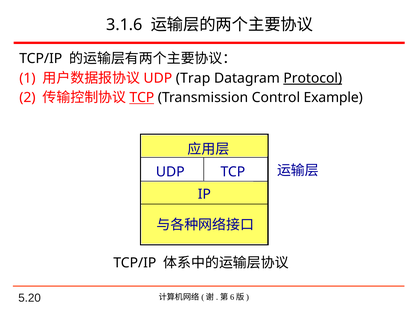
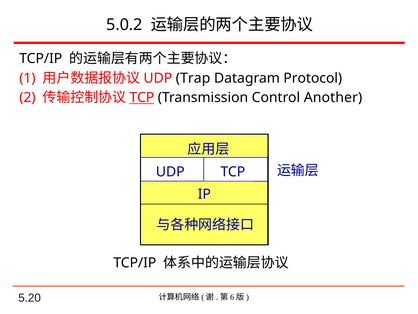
3.1.6: 3.1.6 -> 5.0.2
Protocol underline: present -> none
Example: Example -> Another
